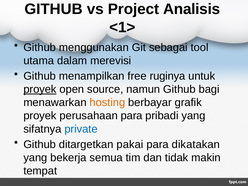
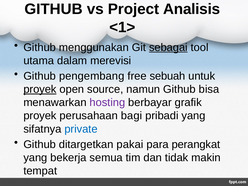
sebagai underline: none -> present
menampilkan: menampilkan -> pengembang
ruginya: ruginya -> sebuah
bagi: bagi -> bisa
hosting colour: orange -> purple
perusahaan para: para -> bagi
dikatakan: dikatakan -> perangkat
